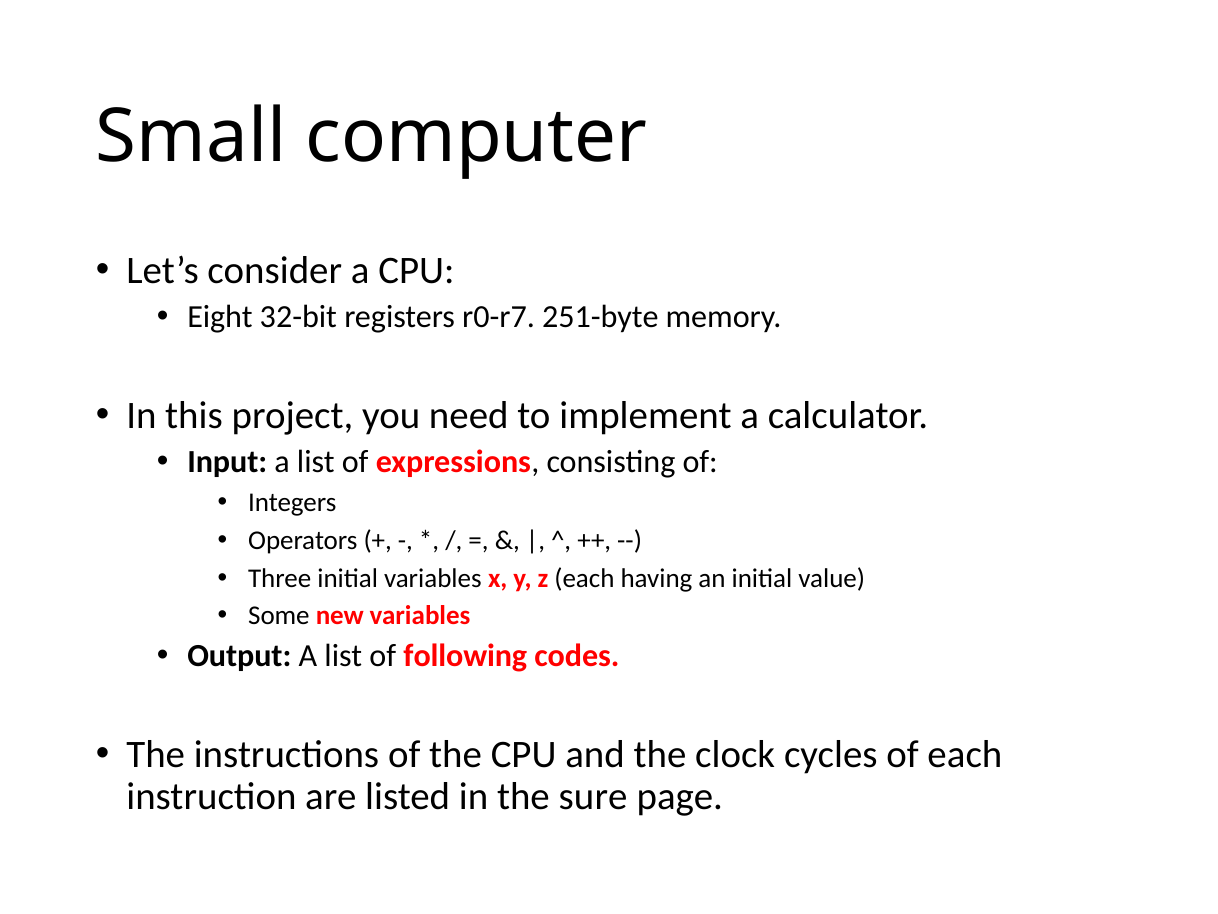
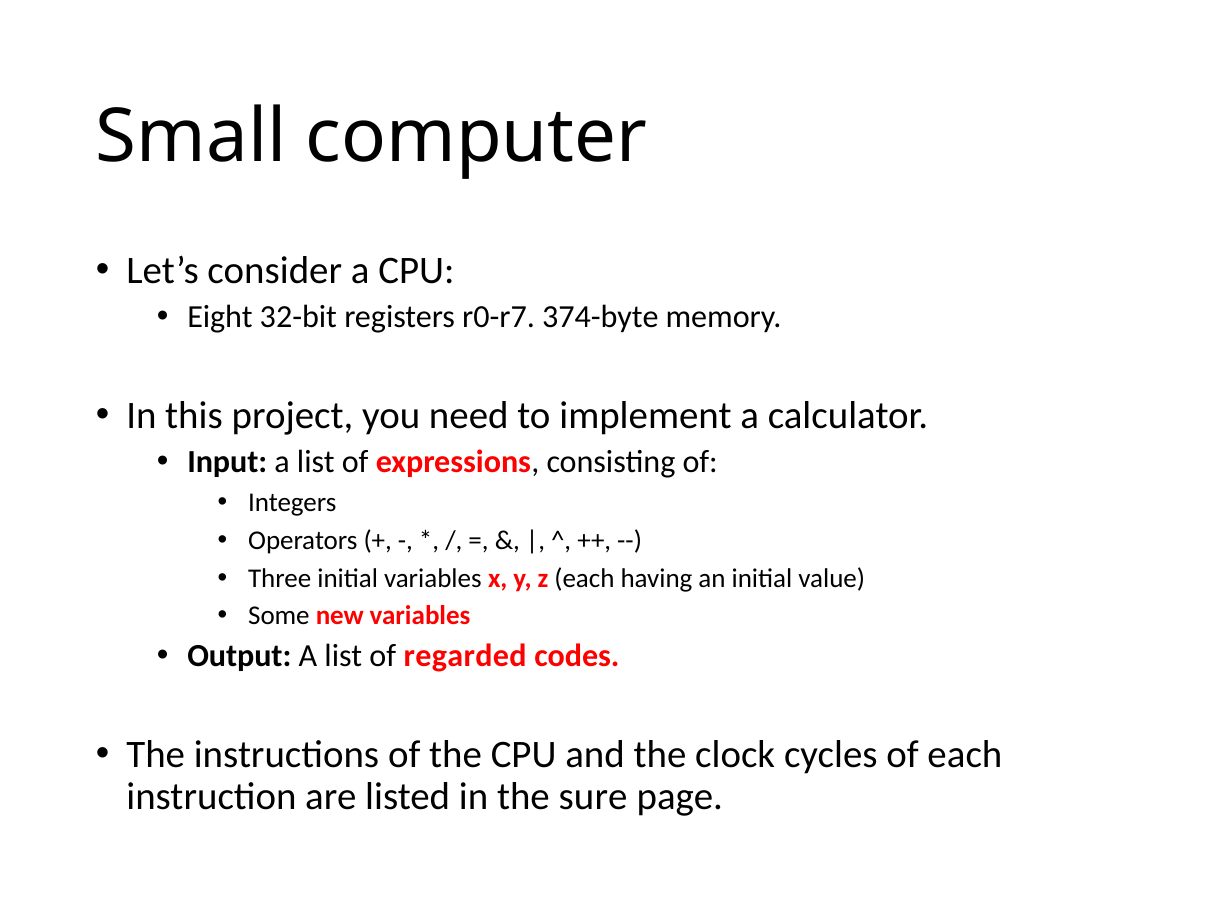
251-byte: 251-byte -> 374-byte
following: following -> regarded
